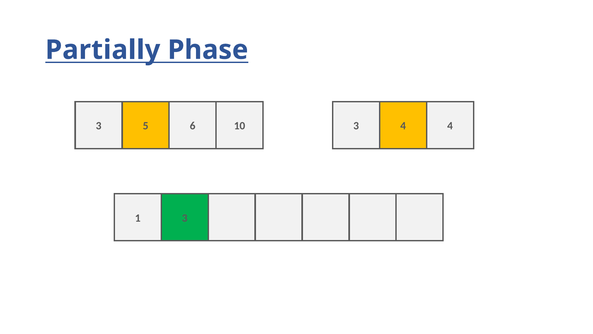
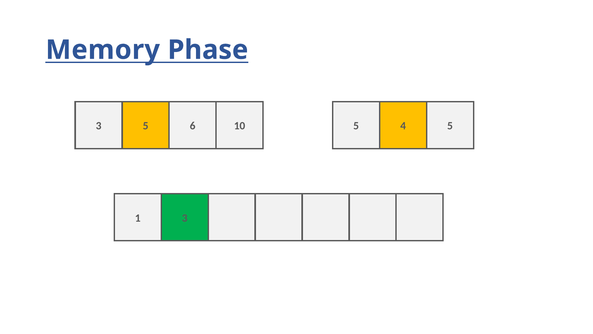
Partially: Partially -> Memory
10 3: 3 -> 5
4 4: 4 -> 5
